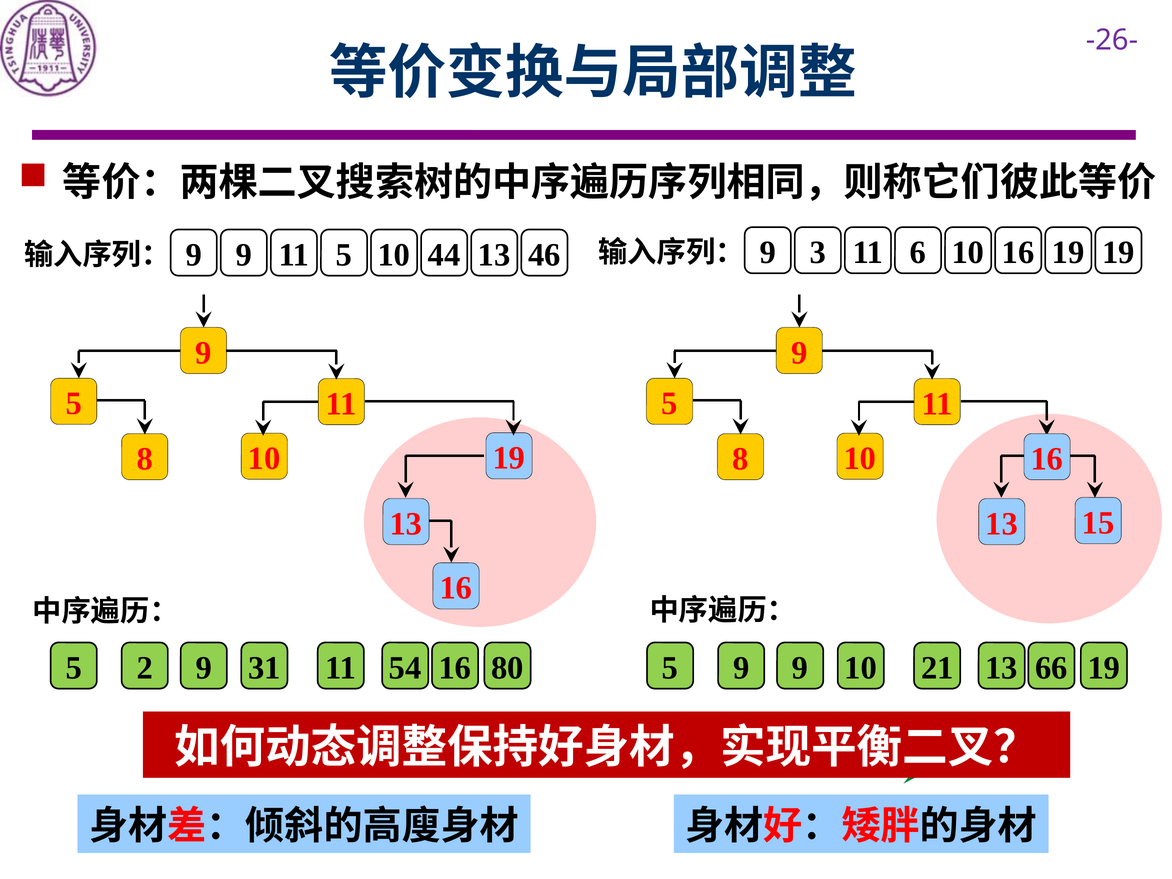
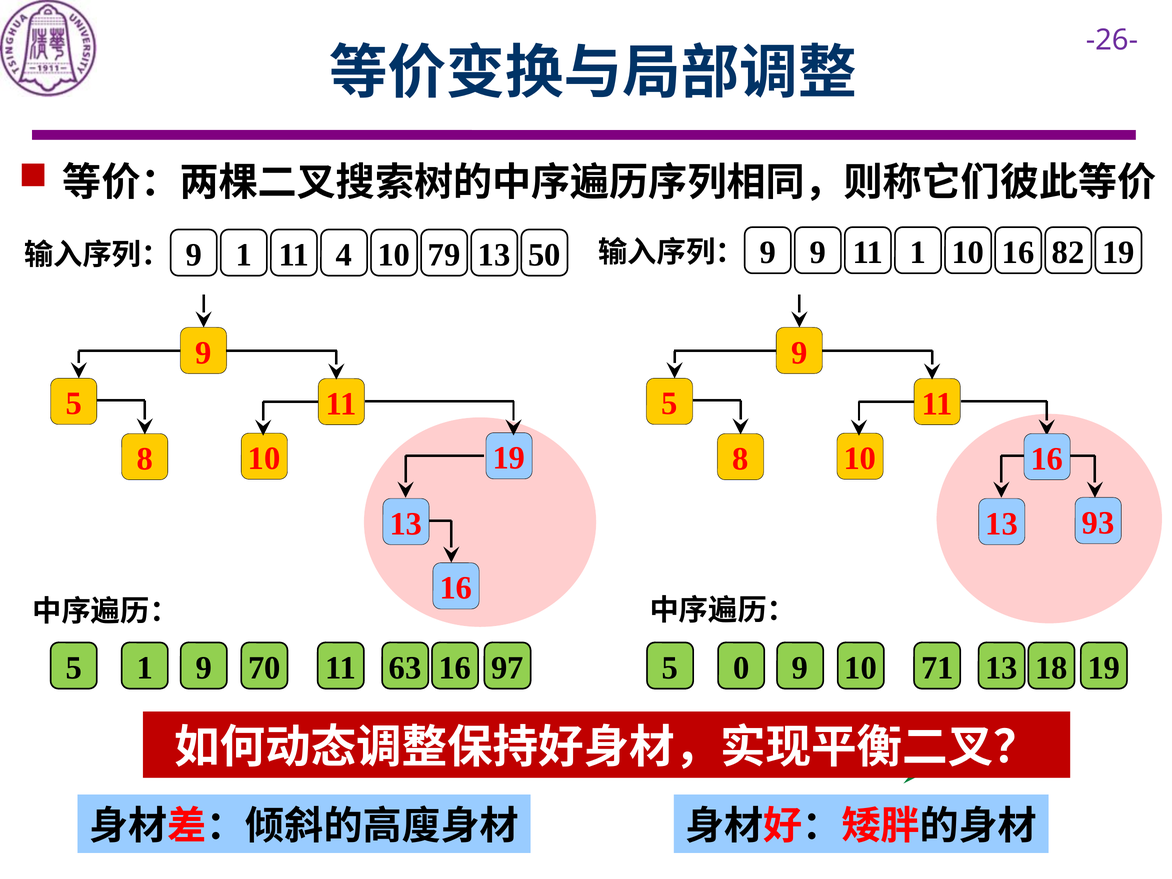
9 at (244, 255): 9 -> 1
11 5: 5 -> 4
44: 44 -> 79
46: 46 -> 50
9 3: 3 -> 9
11 6: 6 -> 1
16 19: 19 -> 82
15: 15 -> 93
5 2: 2 -> 1
31: 31 -> 70
54: 54 -> 63
80: 80 -> 97
5 9: 9 -> 0
21: 21 -> 71
66: 66 -> 18
